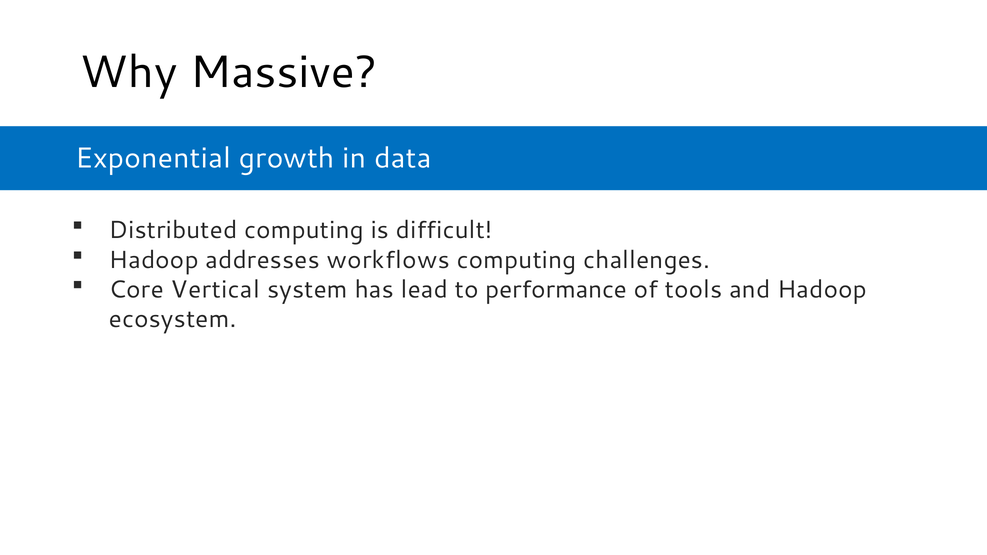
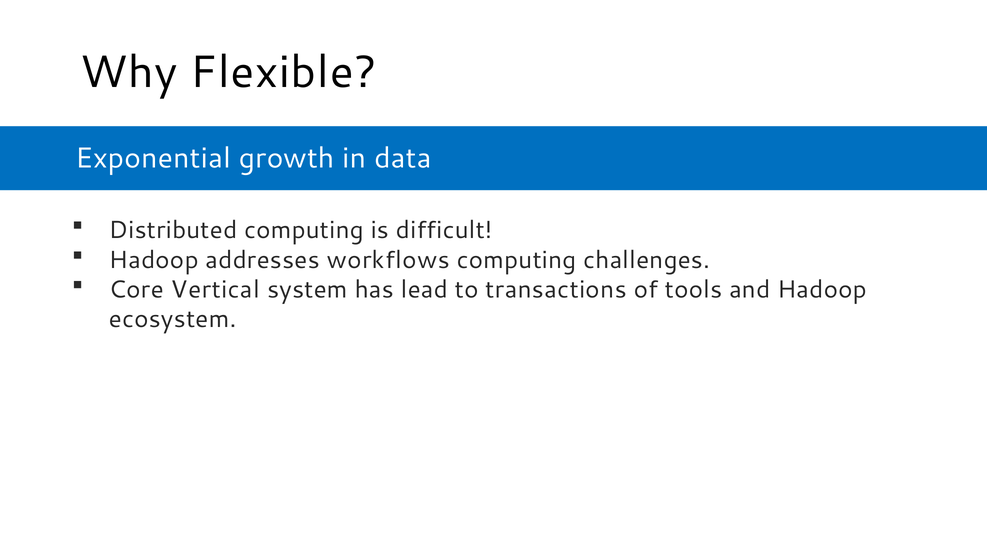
Massive: Massive -> Flexible
performance: performance -> transactions
